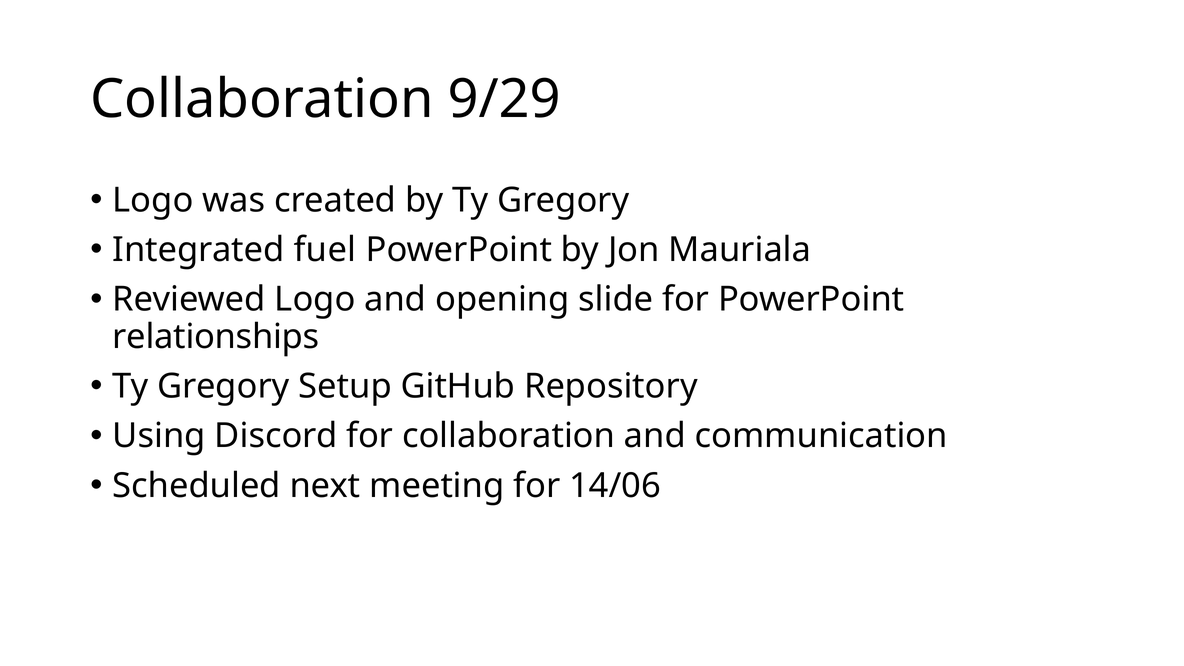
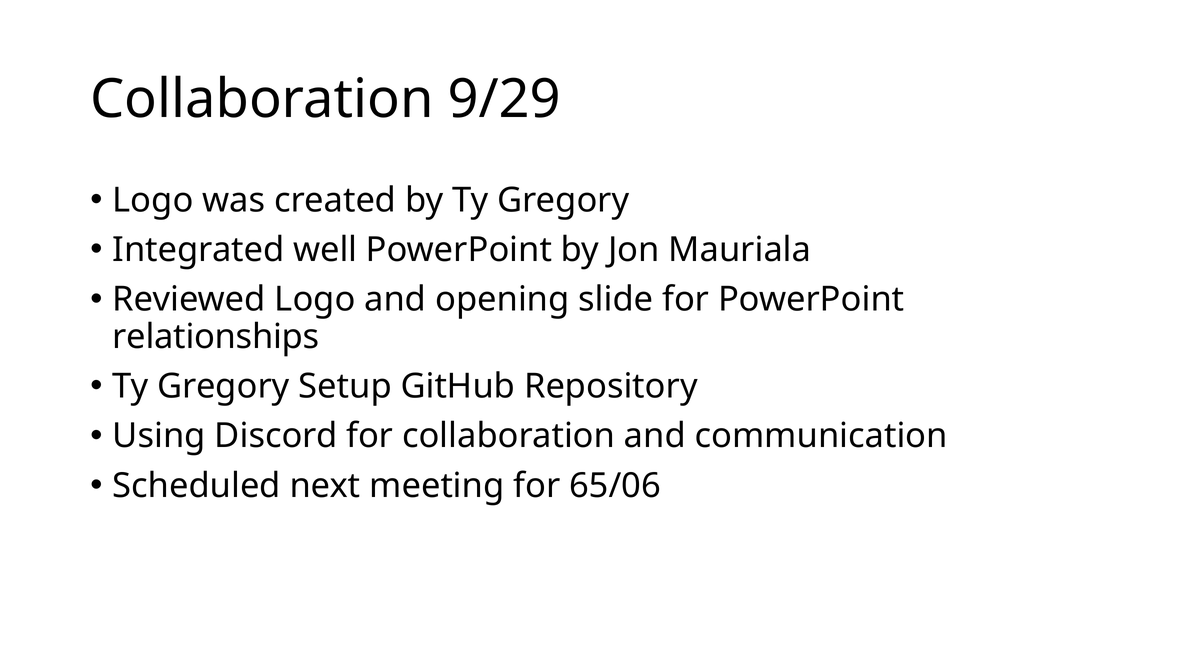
fuel: fuel -> well
14/06: 14/06 -> 65/06
